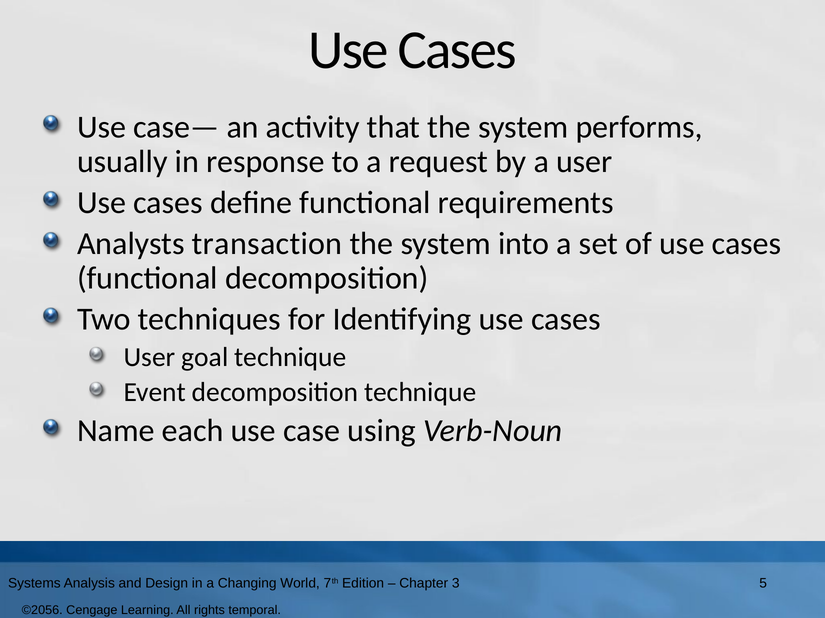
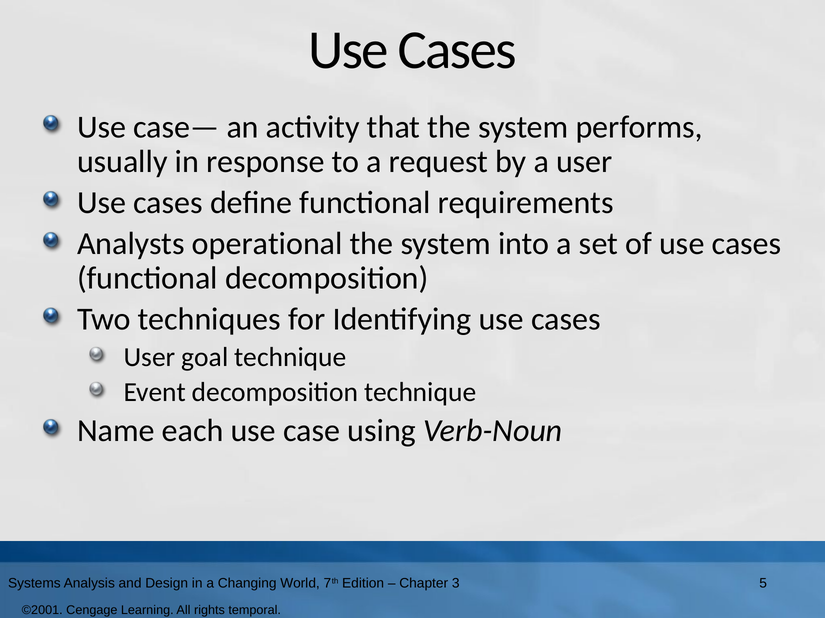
transaction: transaction -> operational
©2056: ©2056 -> ©2001
